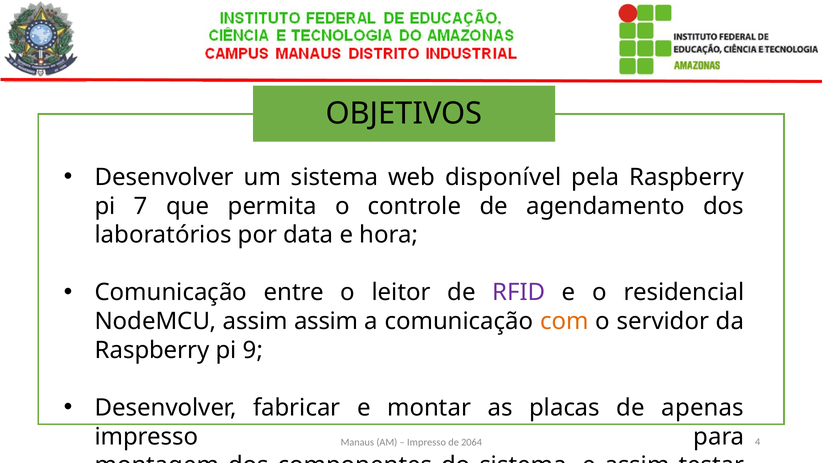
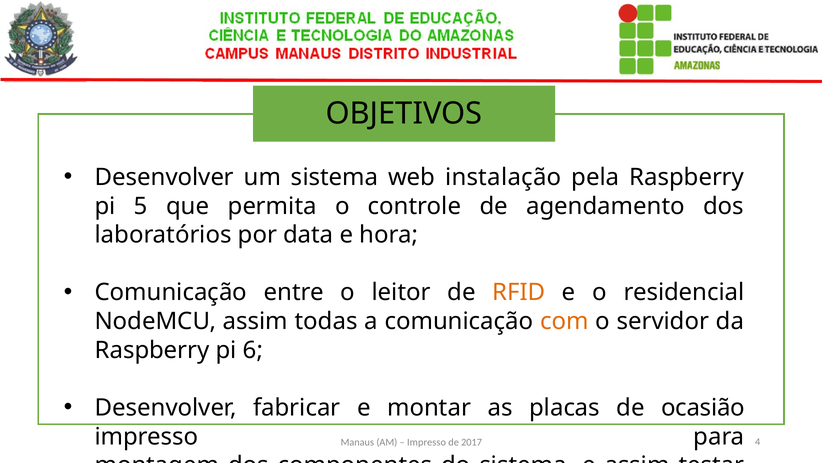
disponível: disponível -> instalação
7: 7 -> 5
RFID colour: purple -> orange
assim assim: assim -> todas
9: 9 -> 6
apenas: apenas -> ocasião
2064: 2064 -> 2017
